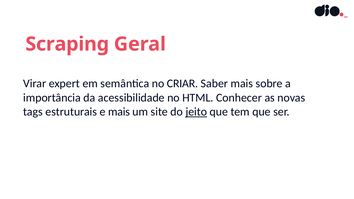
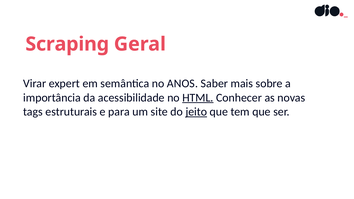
CRIAR: CRIAR -> ANOS
HTML underline: none -> present
e mais: mais -> para
